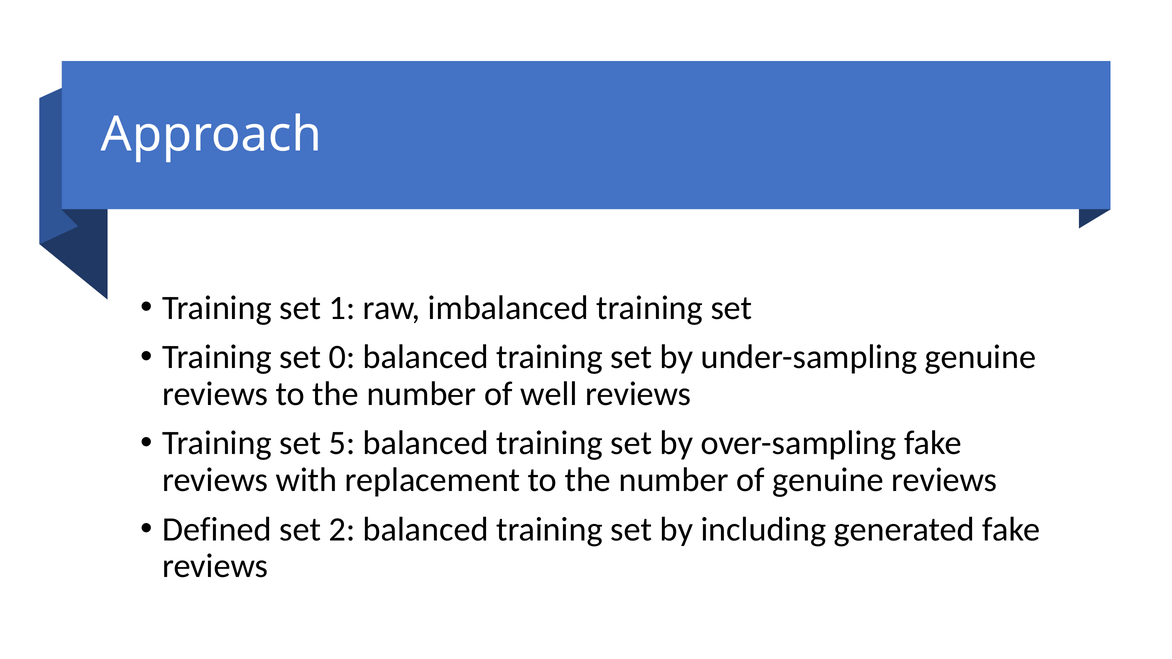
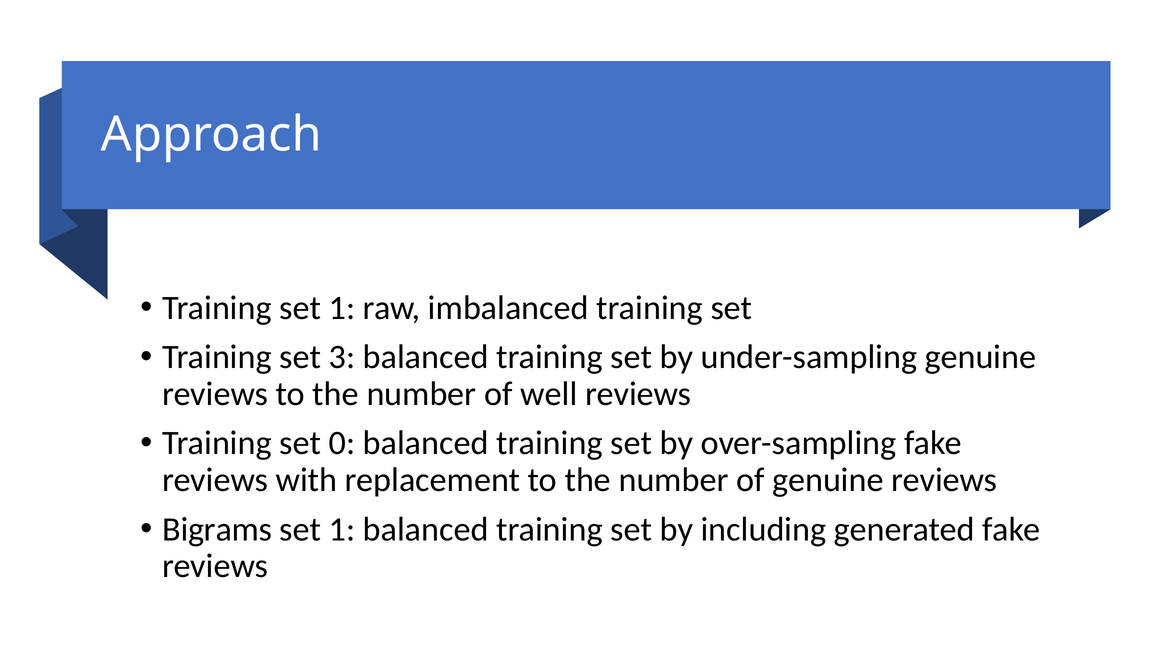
0: 0 -> 3
5: 5 -> 0
Defined: Defined -> Bigrams
2 at (342, 529): 2 -> 1
